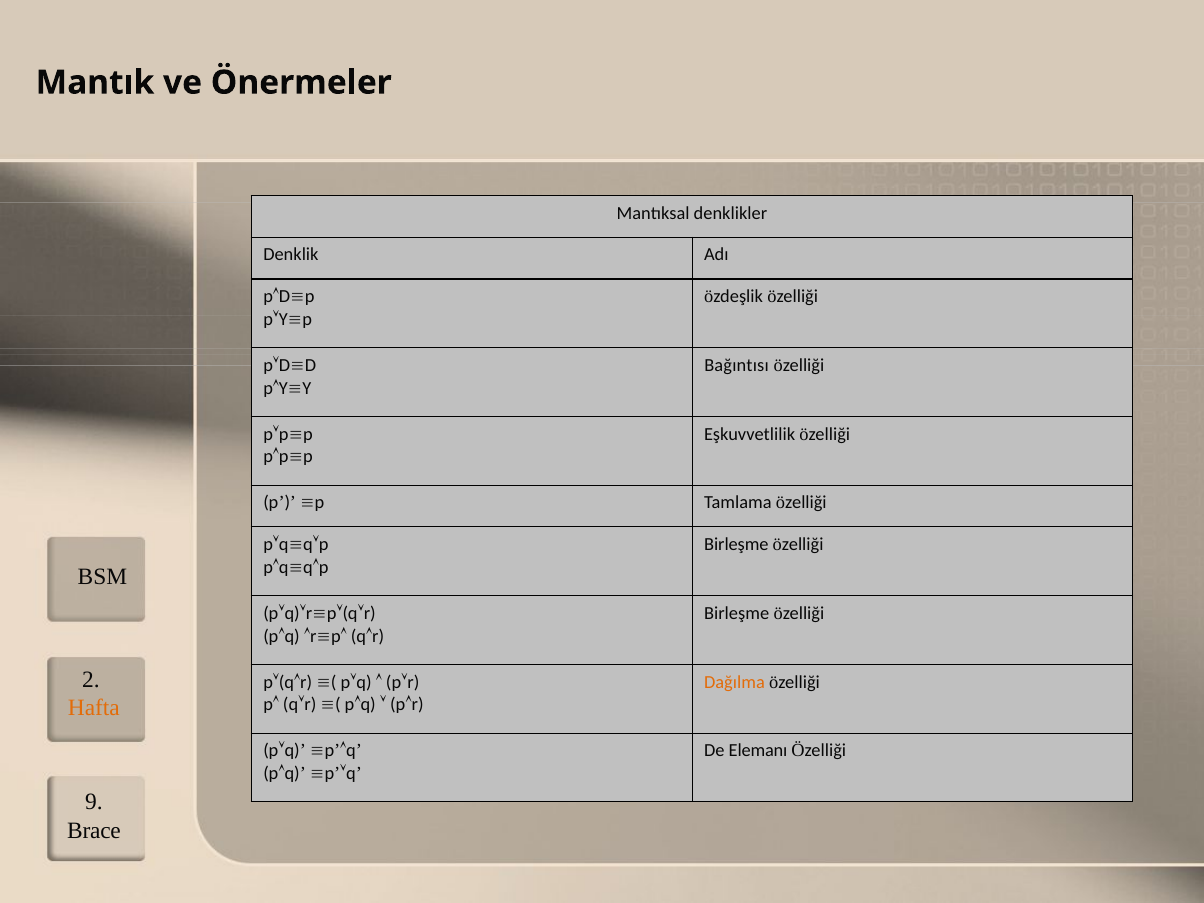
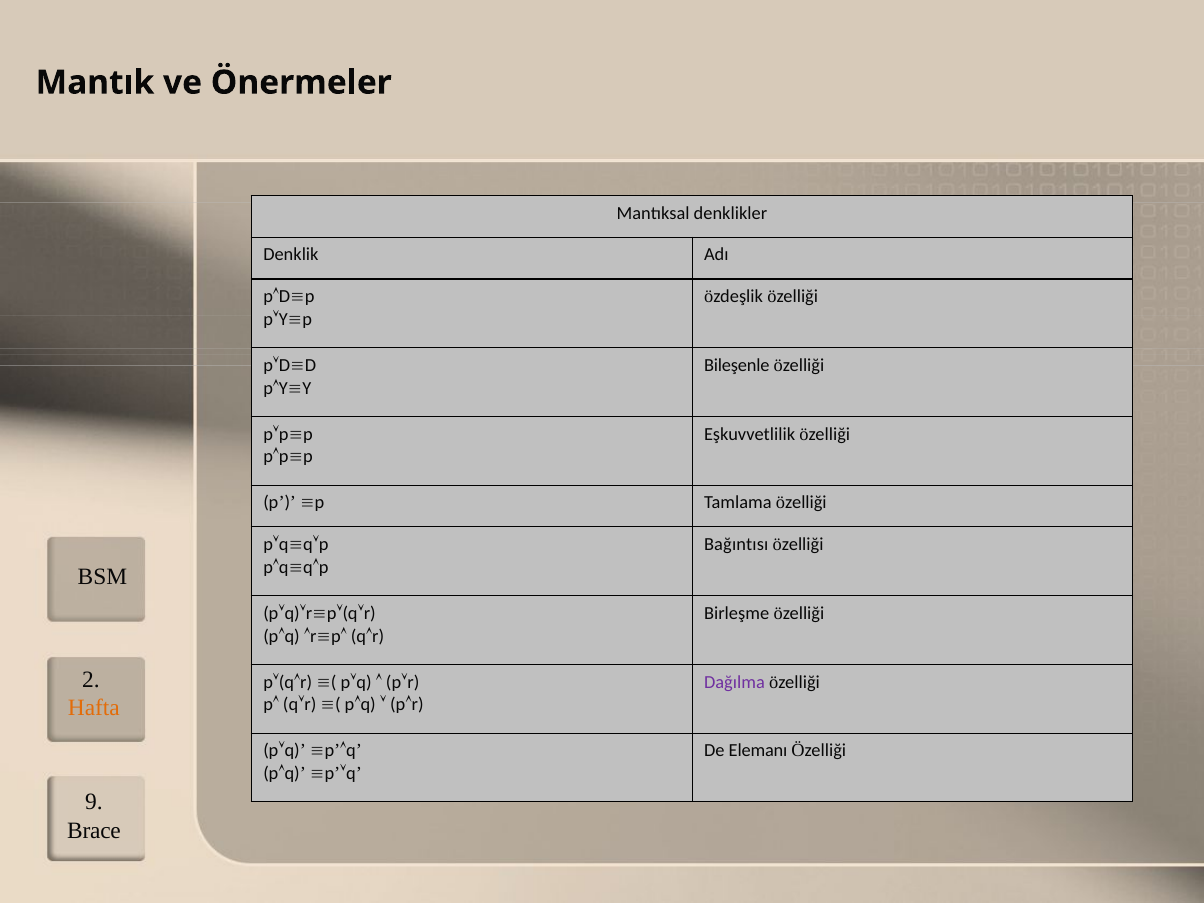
Bağıntısı: Bağıntısı -> Bileşenle
Birleşme at (736, 545): Birleşme -> Bağıntısı
Dağılma colour: orange -> purple
